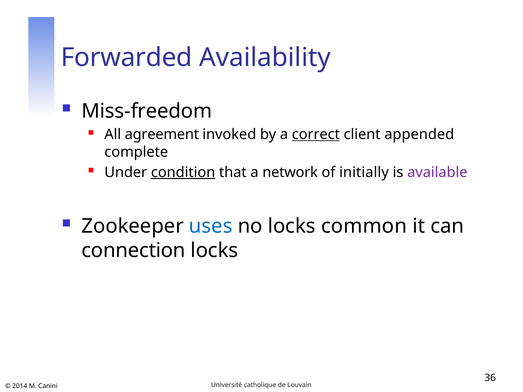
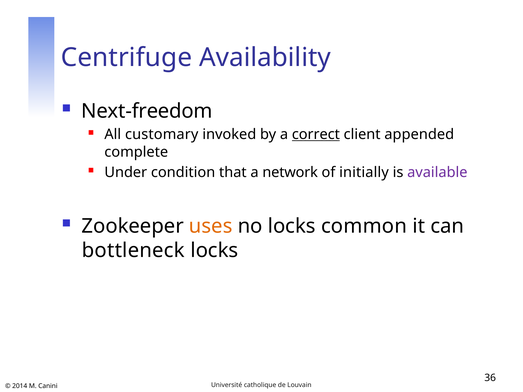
Forwarded: Forwarded -> Centrifuge
Miss-freedom: Miss-freedom -> Next-freedom
agreement: agreement -> customary
condition underline: present -> none
uses colour: blue -> orange
connection: connection -> bottleneck
